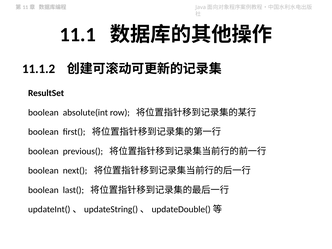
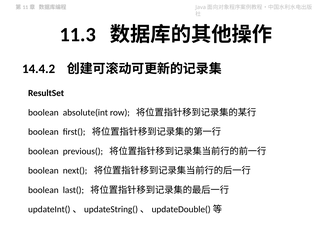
11.1: 11.1 -> 11.3
11.1.2: 11.1.2 -> 14.4.2
